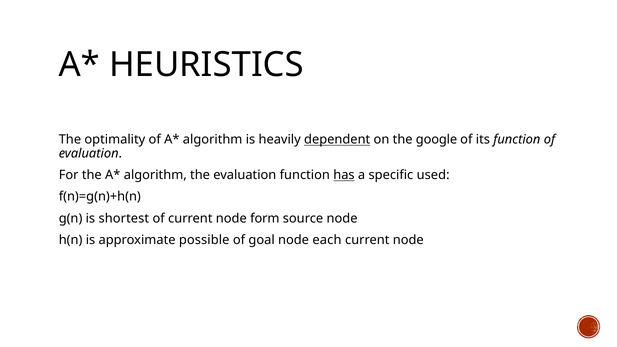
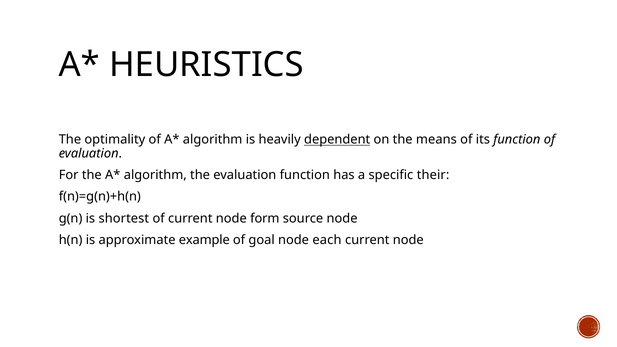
google: google -> means
has underline: present -> none
used: used -> their
possible: possible -> example
